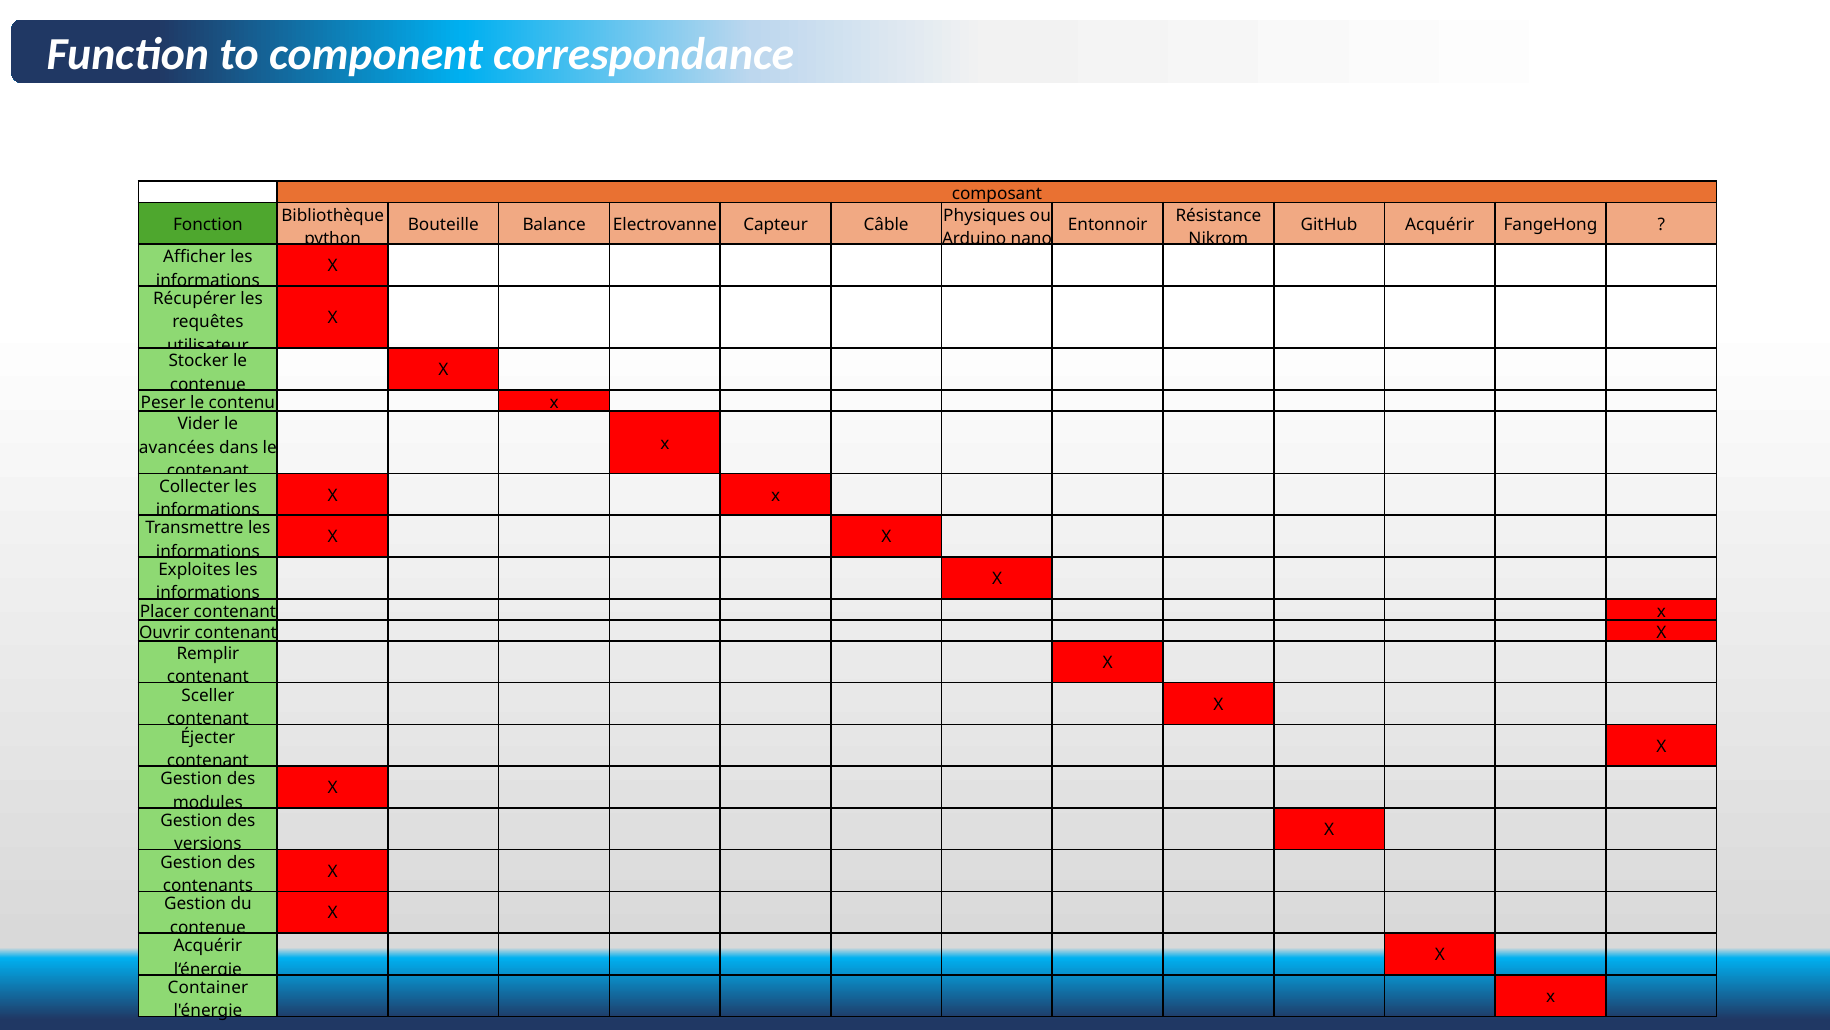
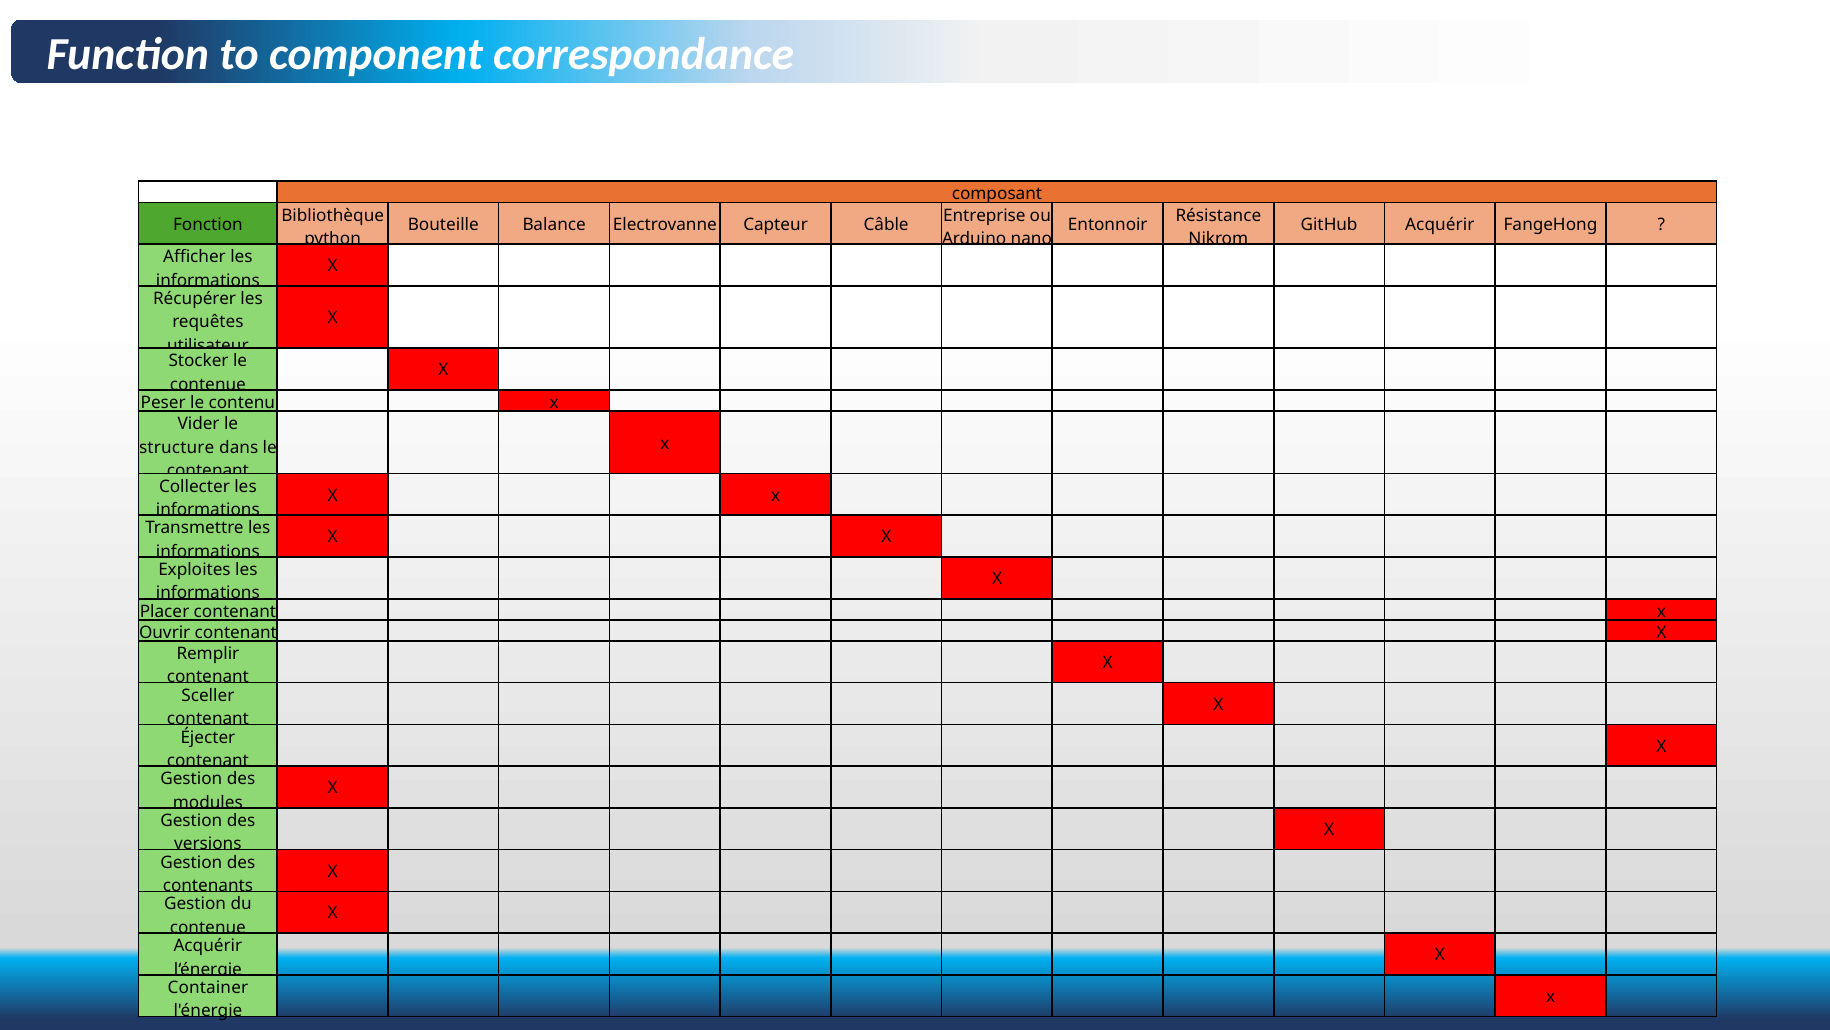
Physiques: Physiques -> Entreprise
avancées: avancées -> structure
